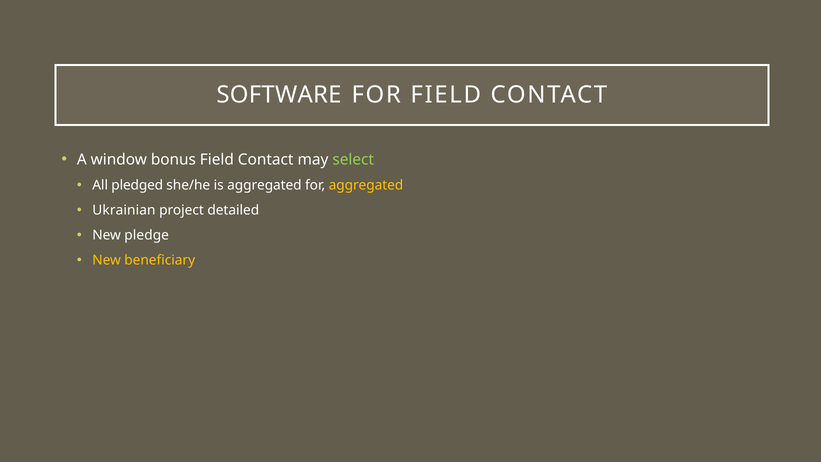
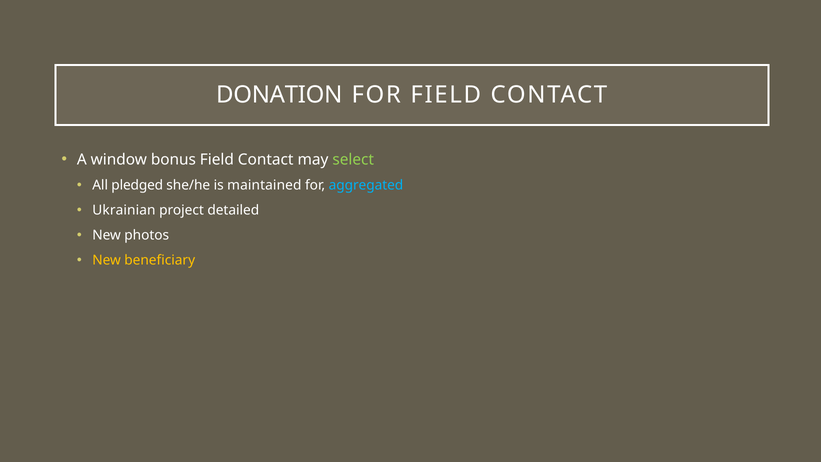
SOFTWARE: SOFTWARE -> DONATION
is aggregated: aggregated -> maintained
aggregated at (366, 185) colour: yellow -> light blue
pledge: pledge -> photos
